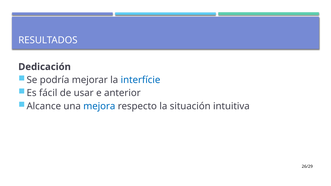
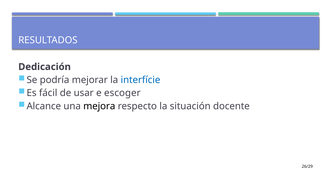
anterior: anterior -> escoger
mejora colour: blue -> black
intuitiva: intuitiva -> docente
